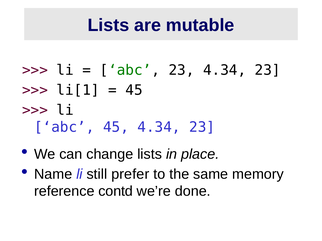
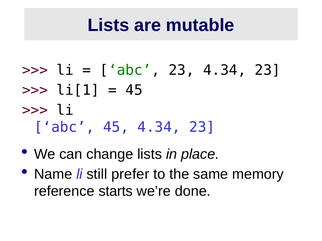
contd: contd -> starts
